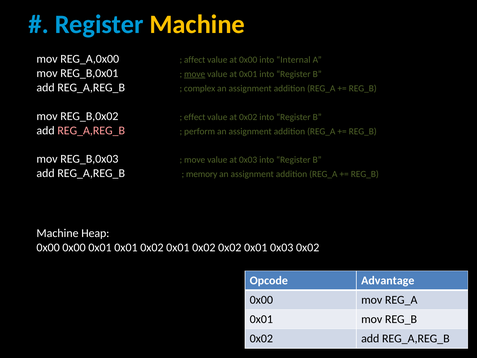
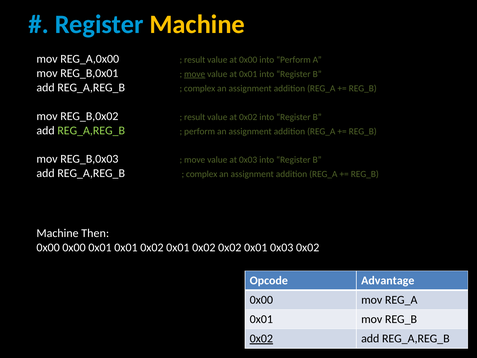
affect at (195, 60): affect -> result
into Internal: Internal -> Perform
effect at (195, 117): effect -> result
REG_A,REG_B at (91, 130) colour: pink -> light green
memory at (202, 174): memory -> complex
Heap: Heap -> Then
0x02 at (261, 338) underline: none -> present
